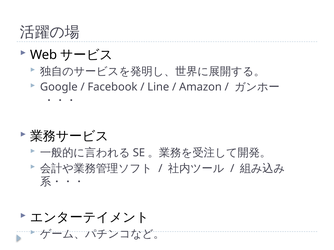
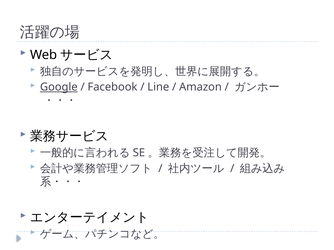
Google underline: none -> present
